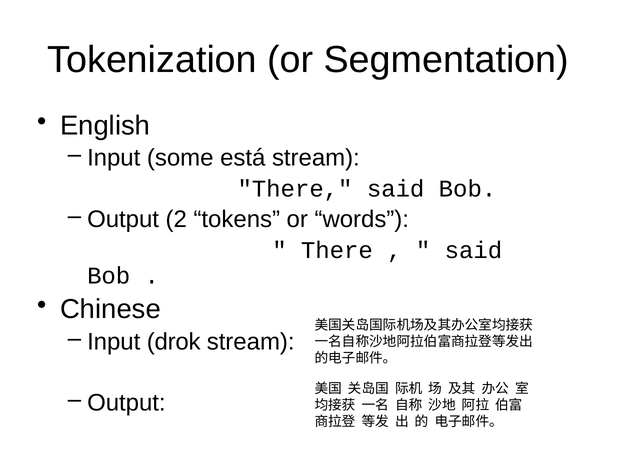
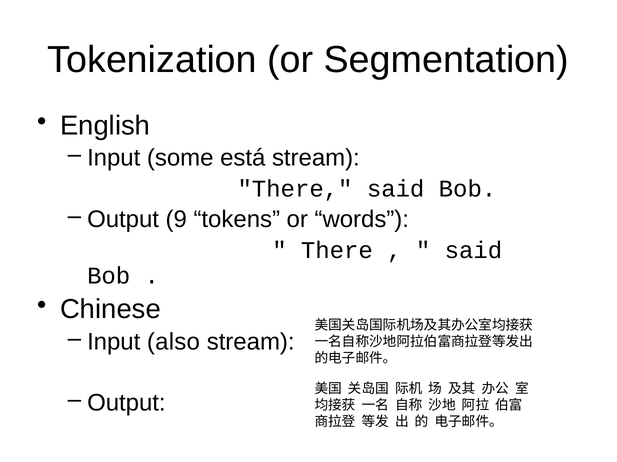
2: 2 -> 9
drok: drok -> also
